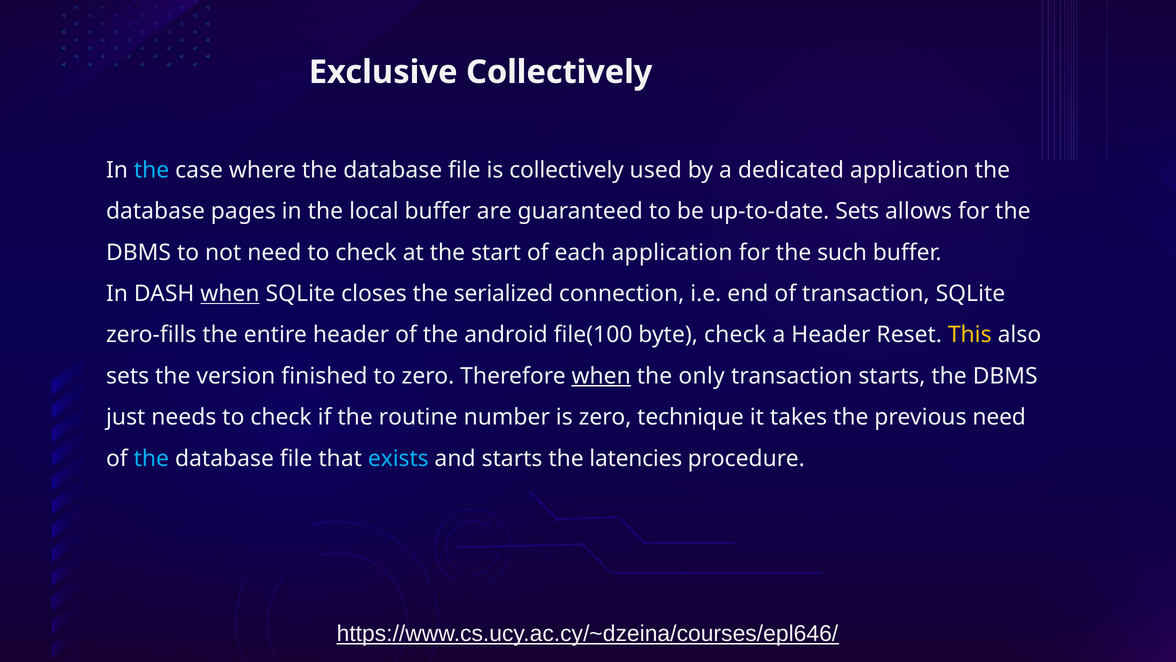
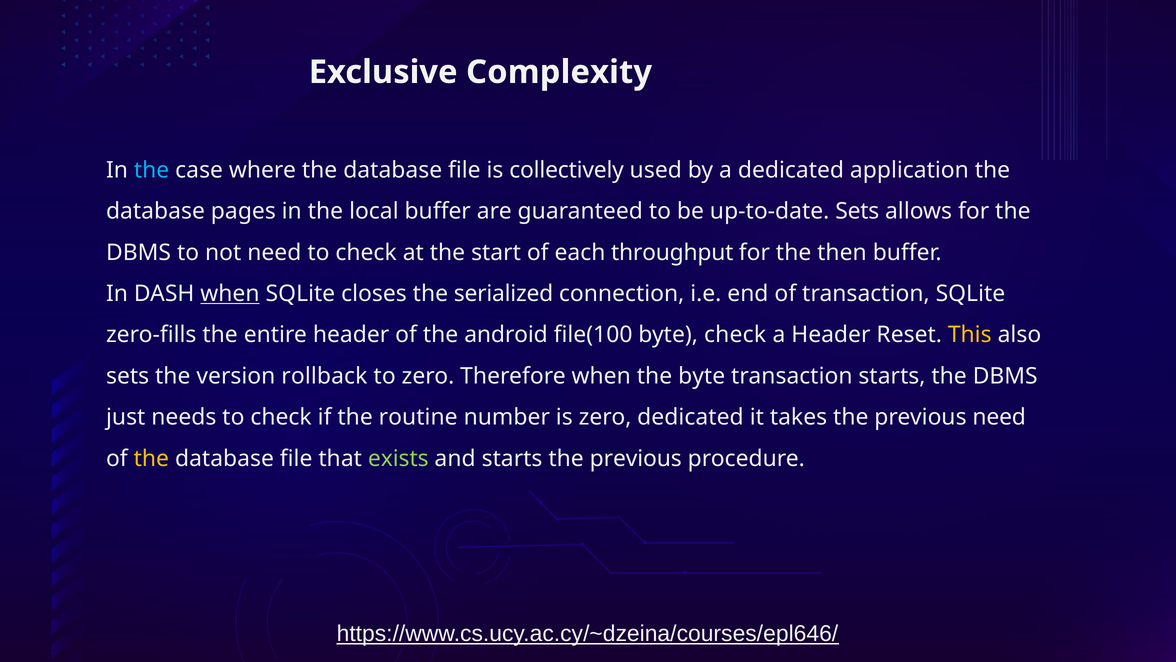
Exclusive Collectively: Collectively -> Complexity
each application: application -> throughput
such: such -> then
finished: finished -> rollback
when at (601, 376) underline: present -> none
the only: only -> byte
zero technique: technique -> dedicated
the at (151, 458) colour: light blue -> yellow
exists colour: light blue -> light green
starts the latencies: latencies -> previous
